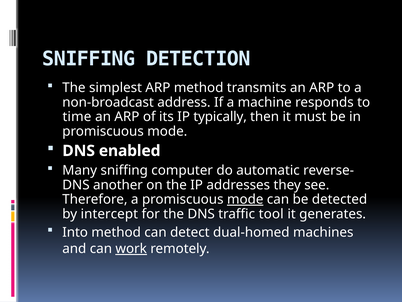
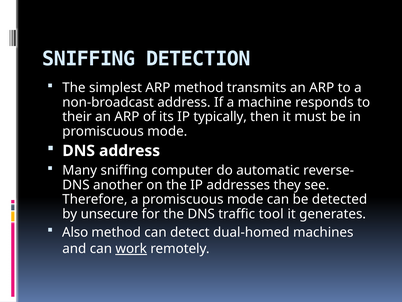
time: time -> their
DNS enabled: enabled -> address
mode at (245, 199) underline: present -> none
intercept: intercept -> unsecure
Into: Into -> Also
